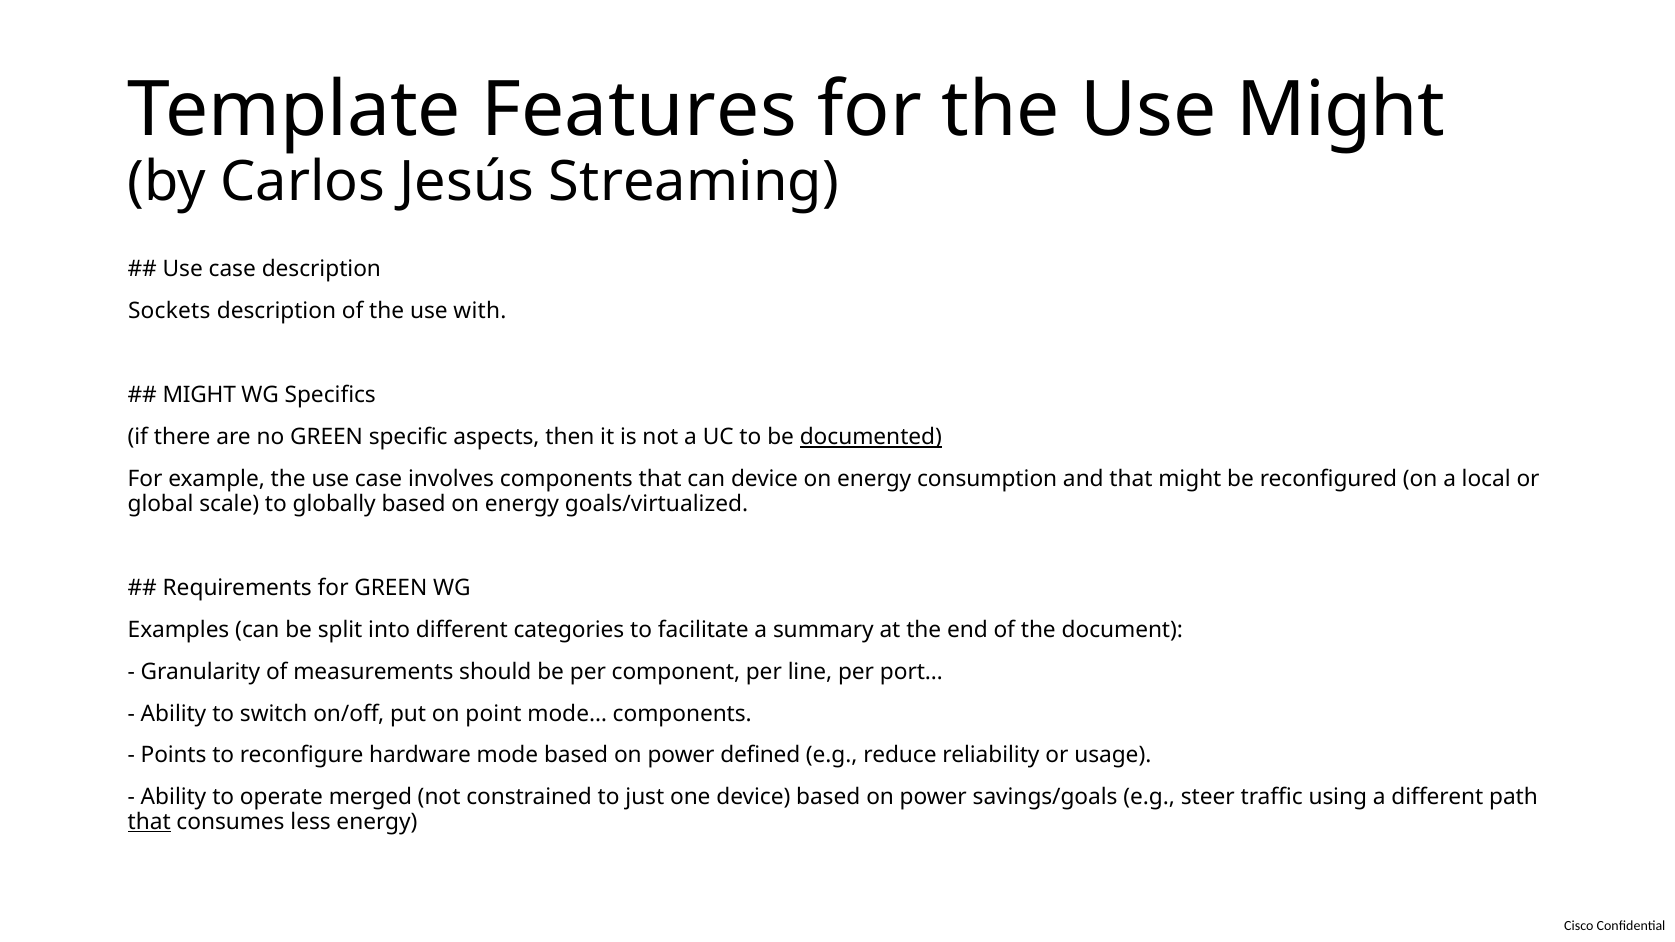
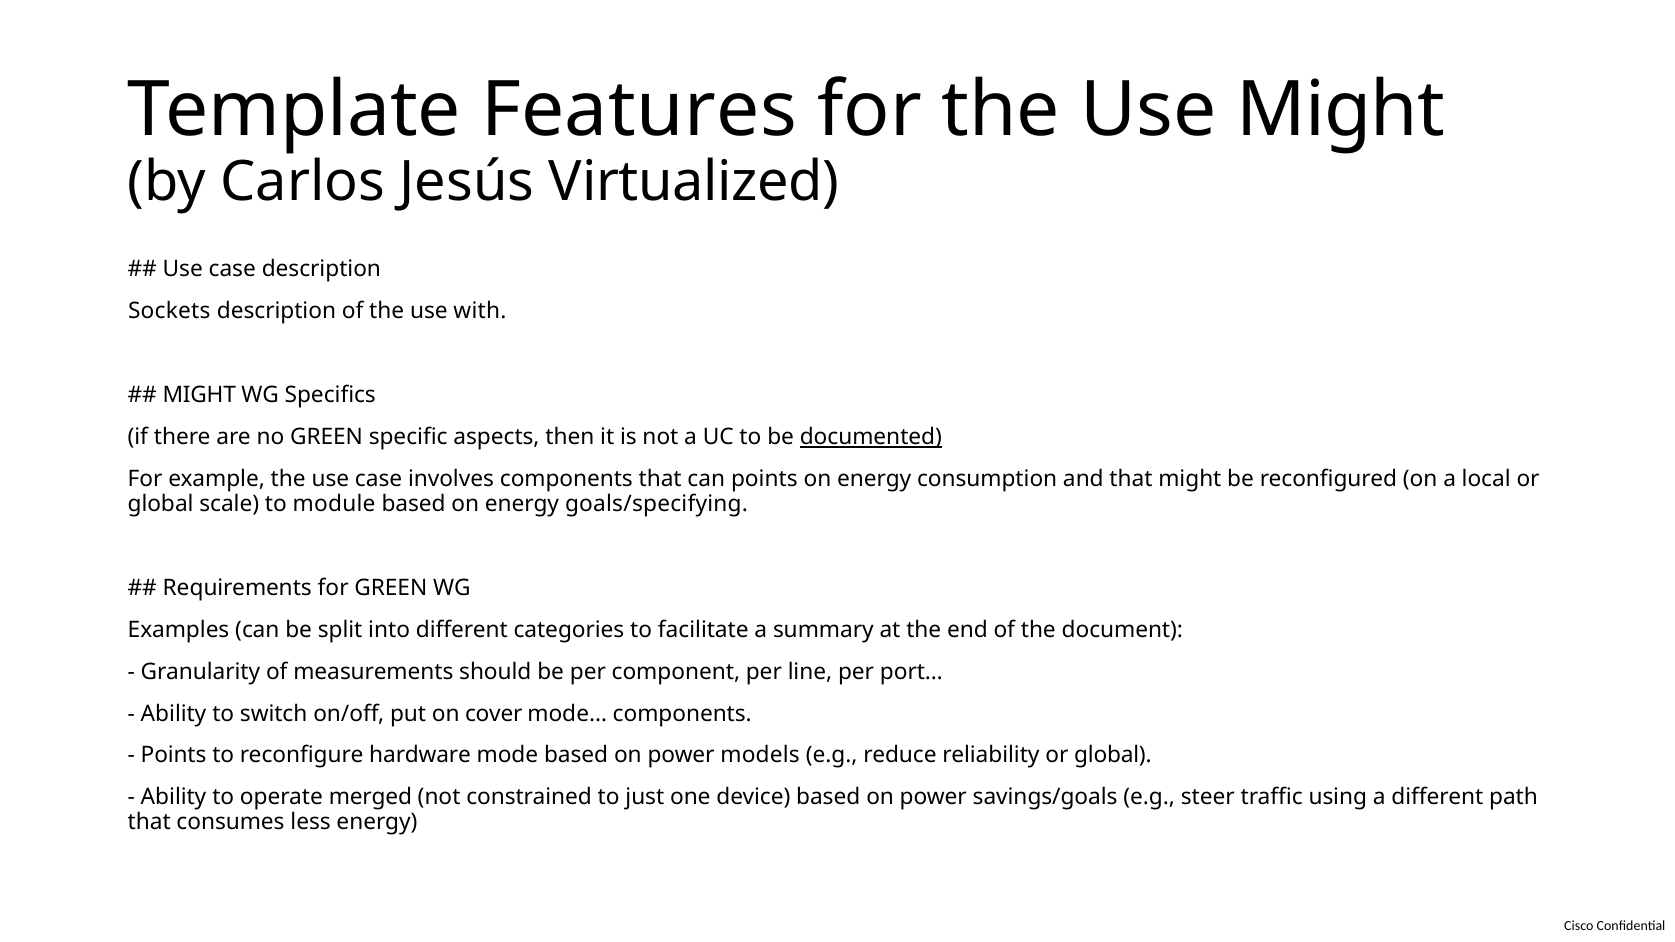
Streaming: Streaming -> Virtualized
can device: device -> points
globally: globally -> module
goals/virtualized: goals/virtualized -> goals/specifying
point: point -> cover
defined: defined -> models
reliability or usage: usage -> global
that at (149, 822) underline: present -> none
